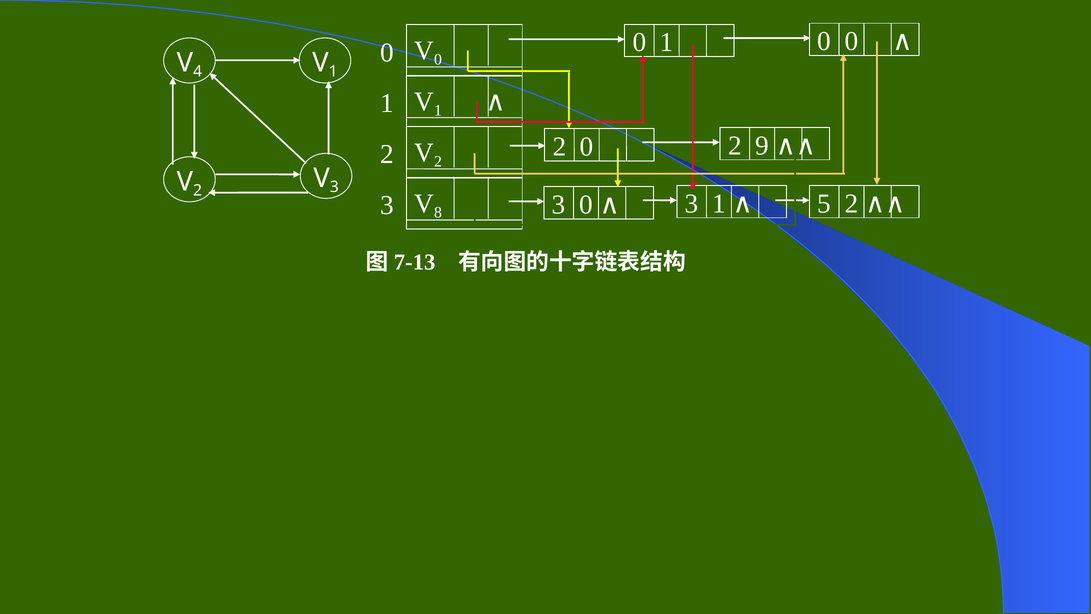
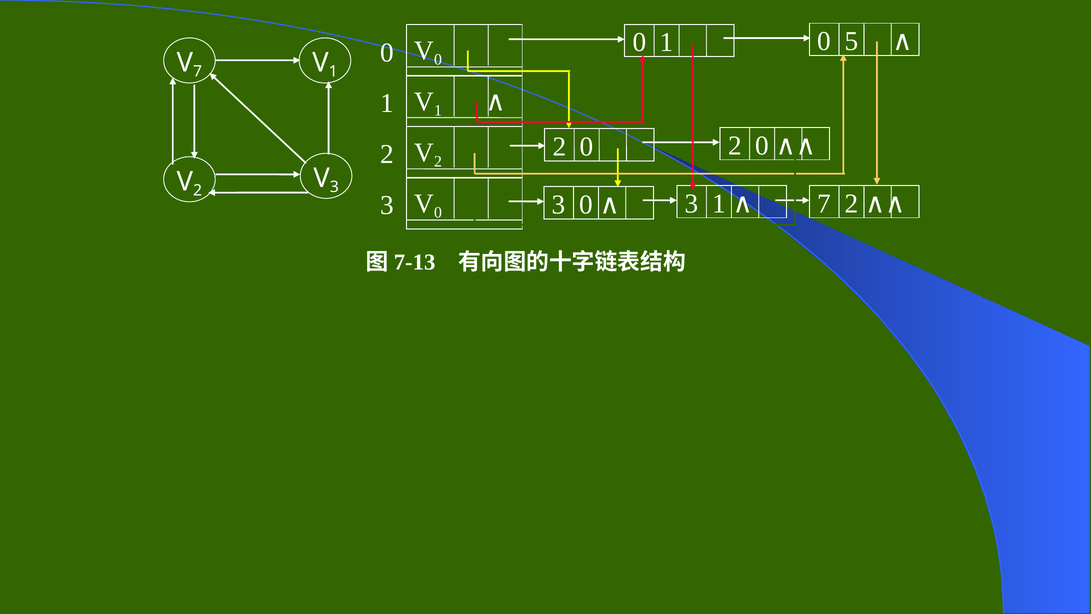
0 0: 0 -> 5
4 at (198, 71): 4 -> 7
0 2 9: 9 -> 0
8 at (438, 213): 8 -> 0
5 at (824, 203): 5 -> 7
